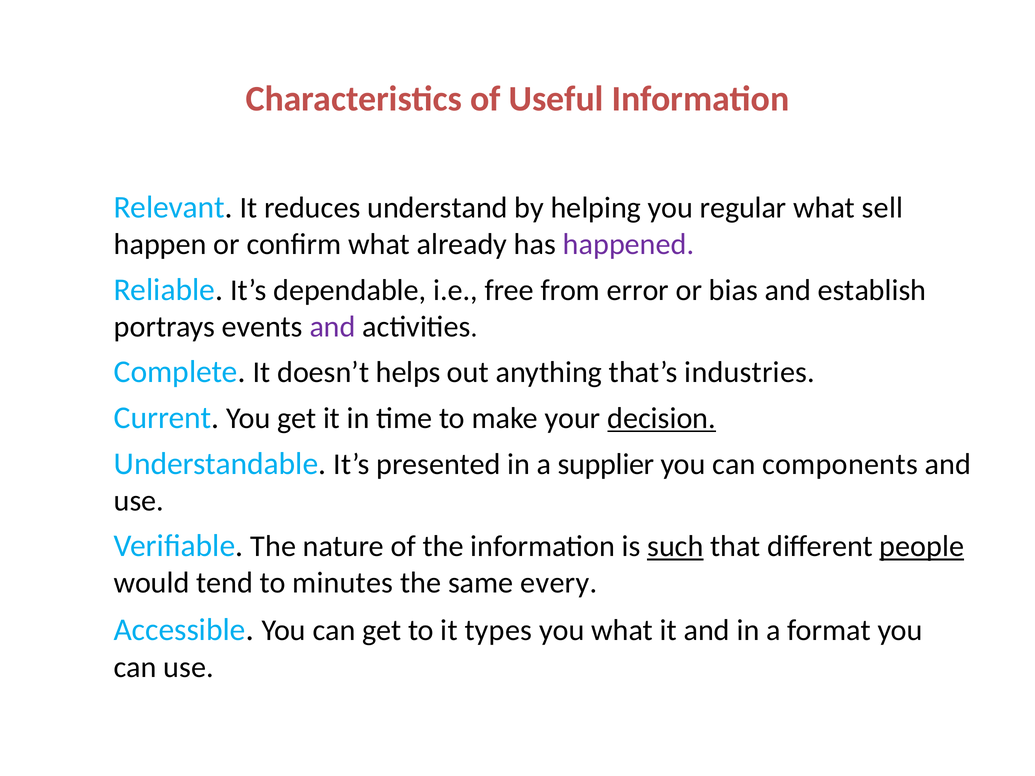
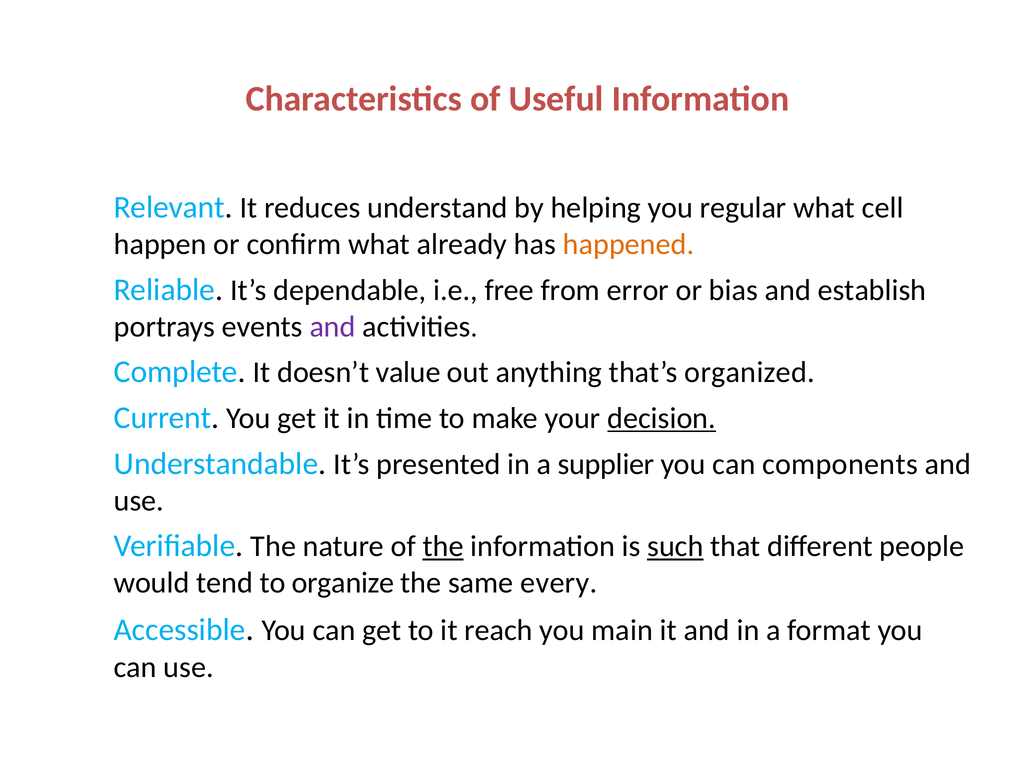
sell: sell -> cell
happened colour: purple -> orange
helps: helps -> value
industries: industries -> organized
the at (443, 547) underline: none -> present
people underline: present -> none
minutes: minutes -> organize
types: types -> reach
you what: what -> main
